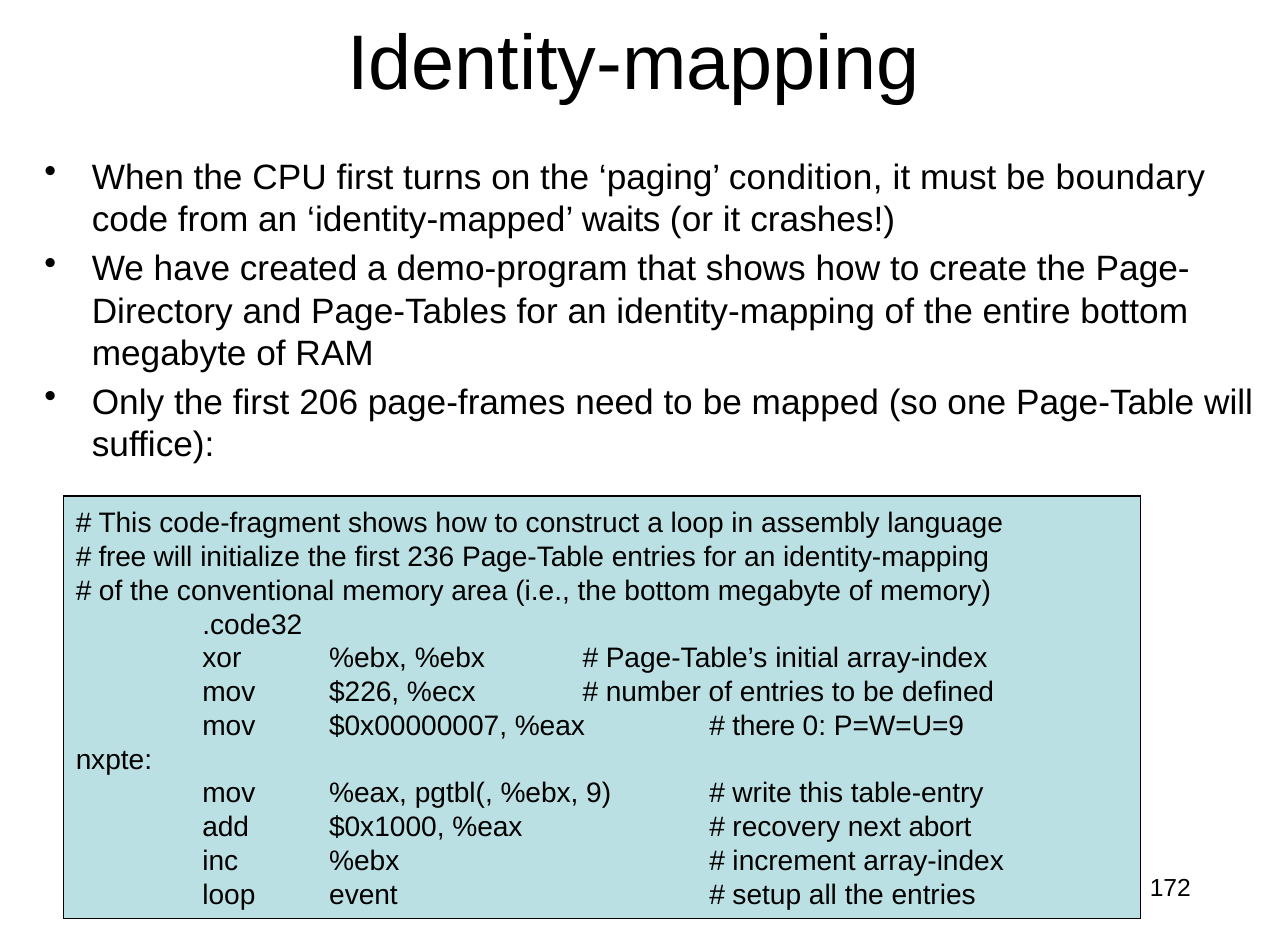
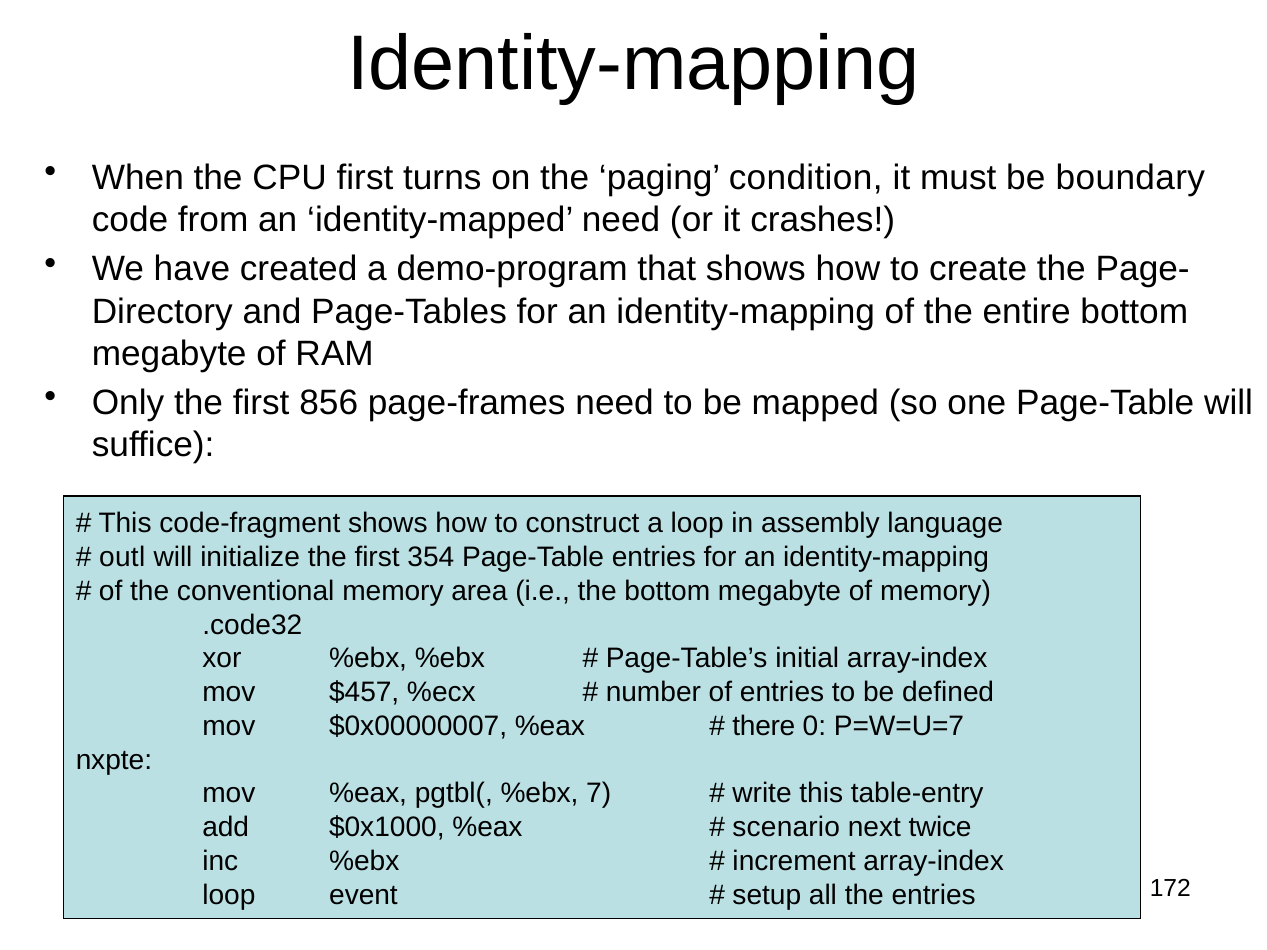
identity-mapped waits: waits -> need
206: 206 -> 856
free: free -> outl
236: 236 -> 354
$226: $226 -> $457
P=W=U=9: P=W=U=9 -> P=W=U=7
9: 9 -> 7
recovery: recovery -> scenario
abort: abort -> twice
